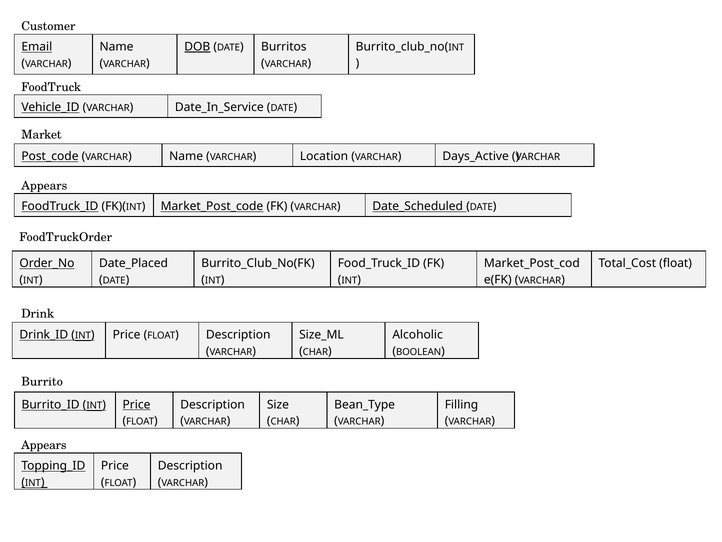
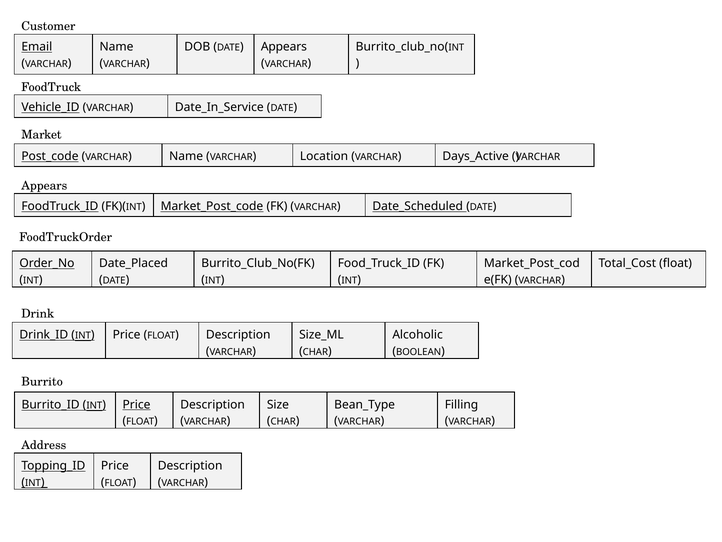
DOB underline: present -> none
Burritos at (284, 47): Burritos -> Appears
Appears at (44, 445): Appears -> Address
